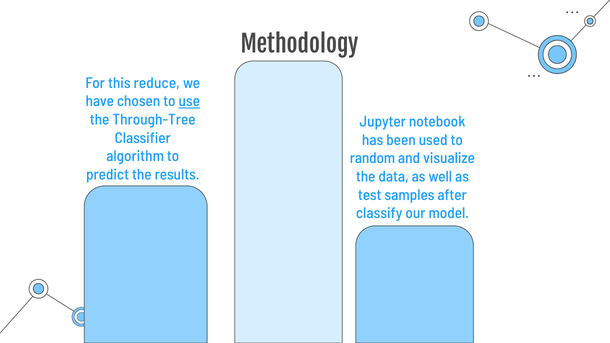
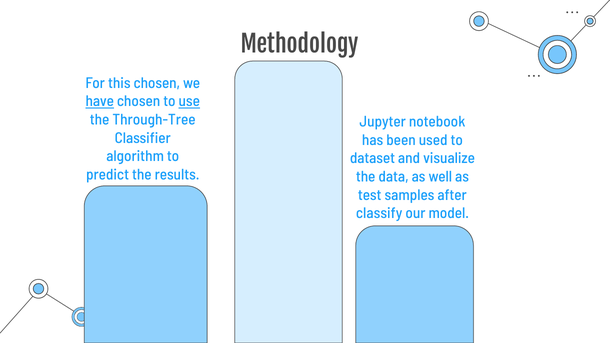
this reduce: reduce -> chosen
have underline: none -> present
random: random -> dataset
